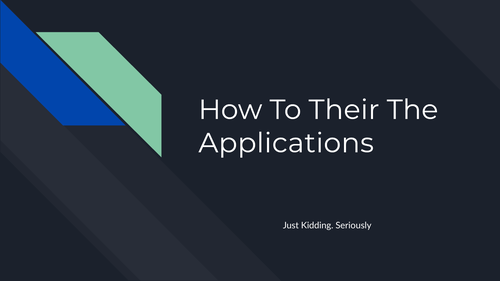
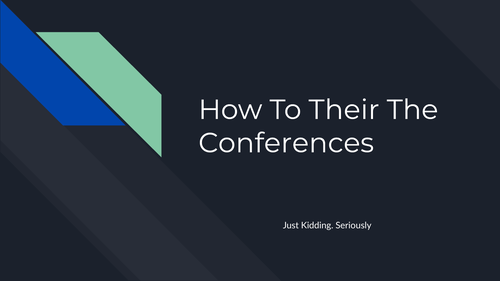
Applications: Applications -> Conferences
